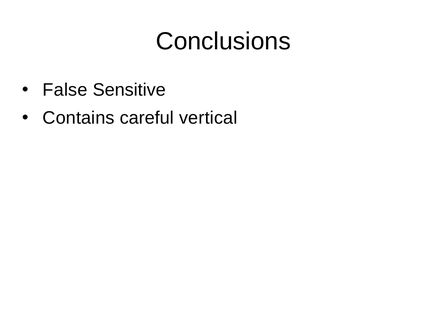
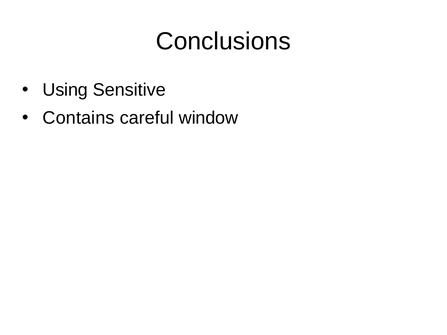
False: False -> Using
vertical: vertical -> window
